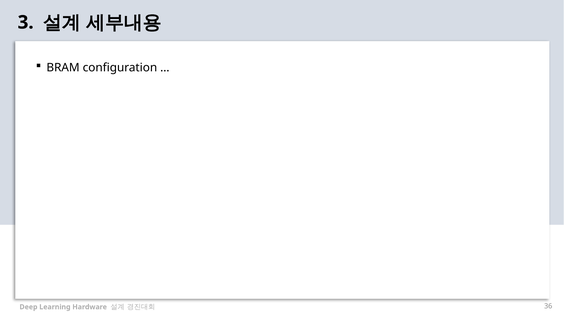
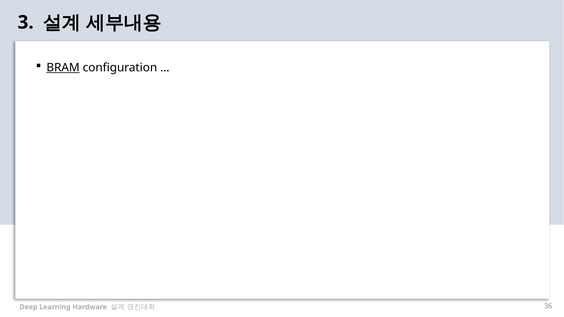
BRAM underline: none -> present
